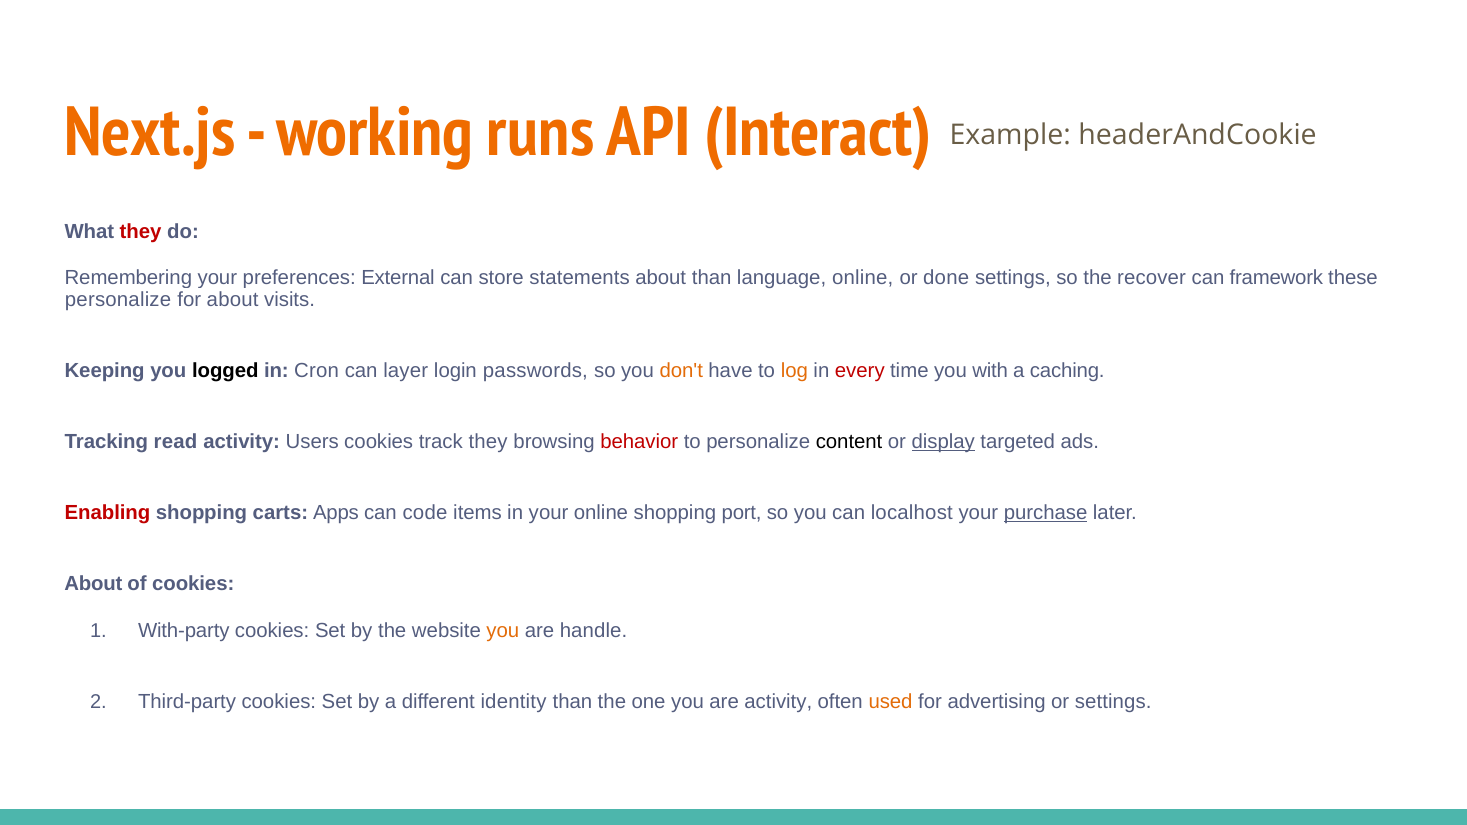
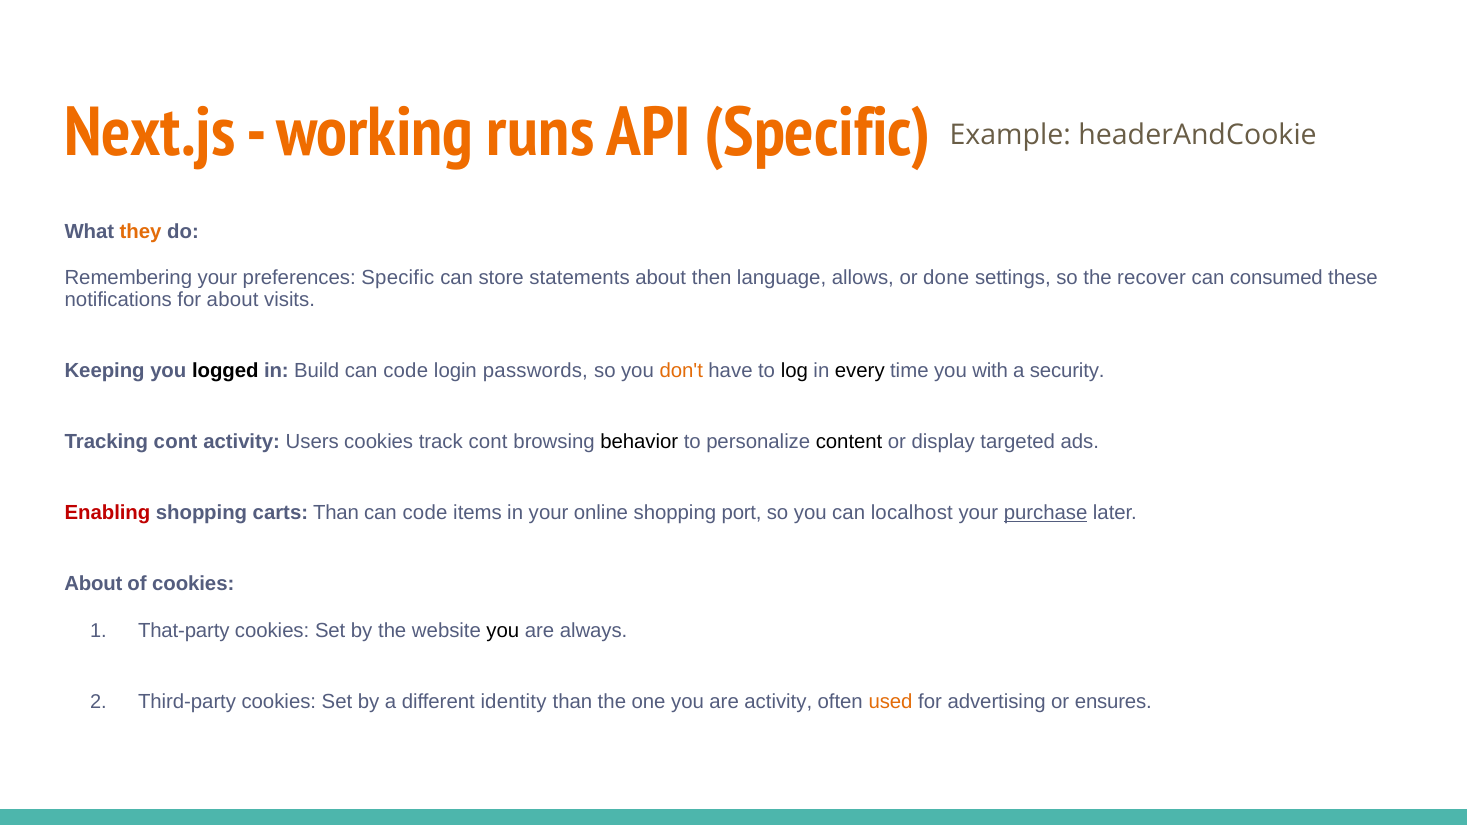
API Interact: Interact -> Specific
they at (141, 232) colour: red -> orange
preferences External: External -> Specific
about than: than -> then
language online: online -> allows
framework: framework -> consumed
personalize at (118, 300): personalize -> notifications
Cron: Cron -> Build
layer at (406, 371): layer -> code
log colour: orange -> black
every colour: red -> black
caching: caching -> security
Tracking read: read -> cont
track they: they -> cont
behavior colour: red -> black
display underline: present -> none
carts Apps: Apps -> Than
With-party: With-party -> That-party
you at (503, 631) colour: orange -> black
handle: handle -> always
or settings: settings -> ensures
